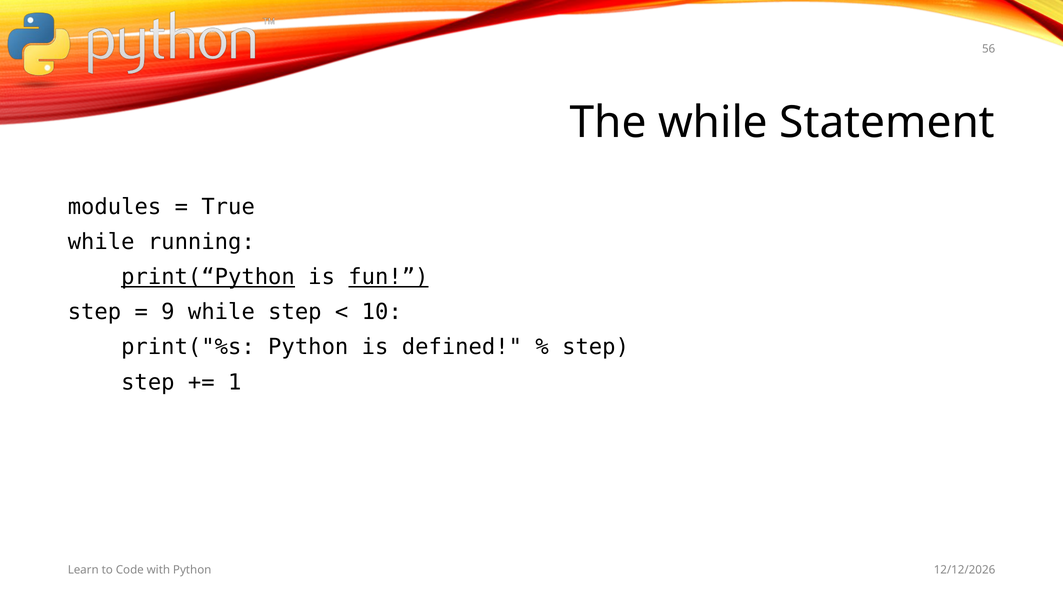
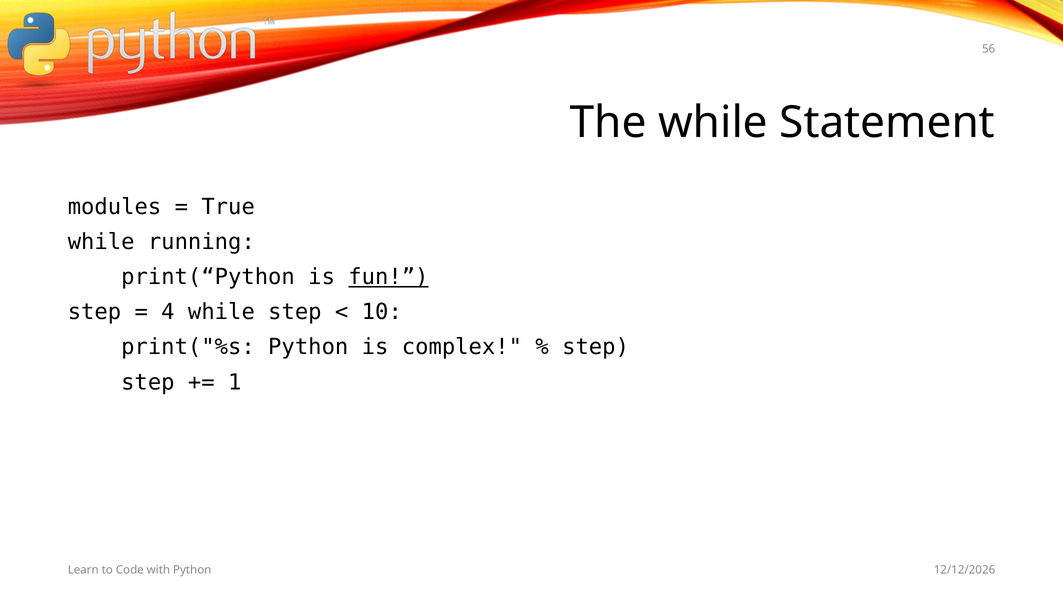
print(“Python underline: present -> none
9: 9 -> 4
defined: defined -> complex
